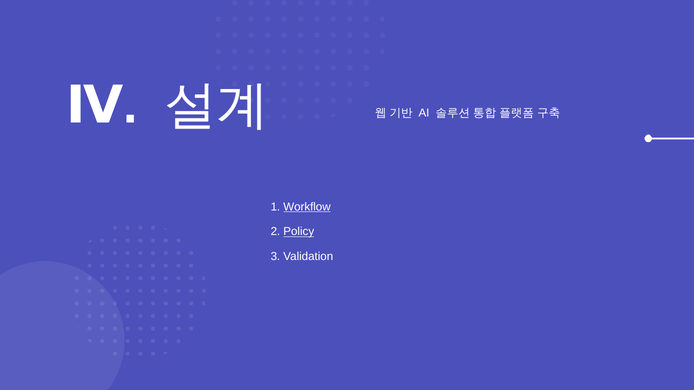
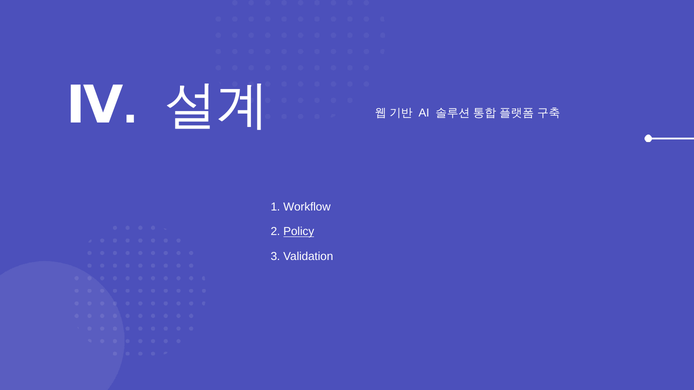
Workflow underline: present -> none
